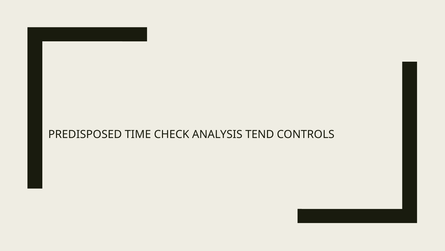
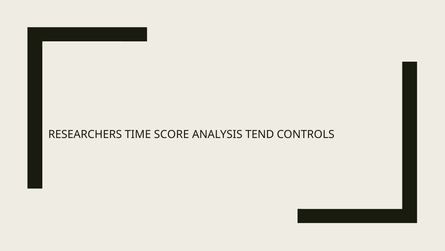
PREDISPOSED: PREDISPOSED -> RESEARCHERS
CHECK: CHECK -> SCORE
